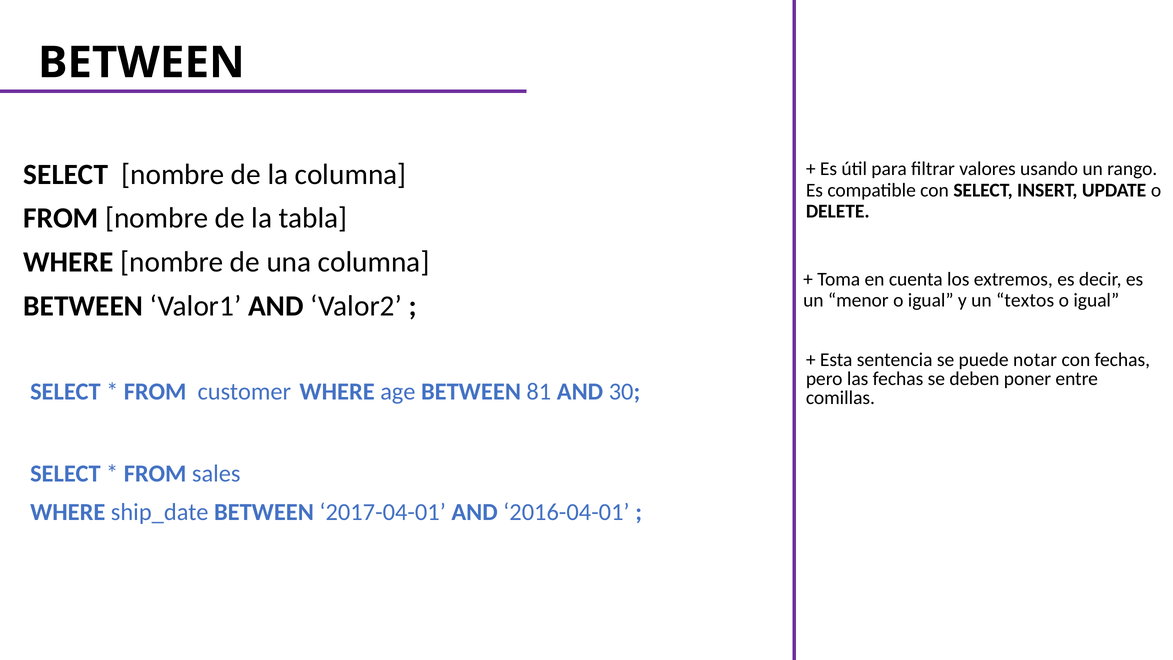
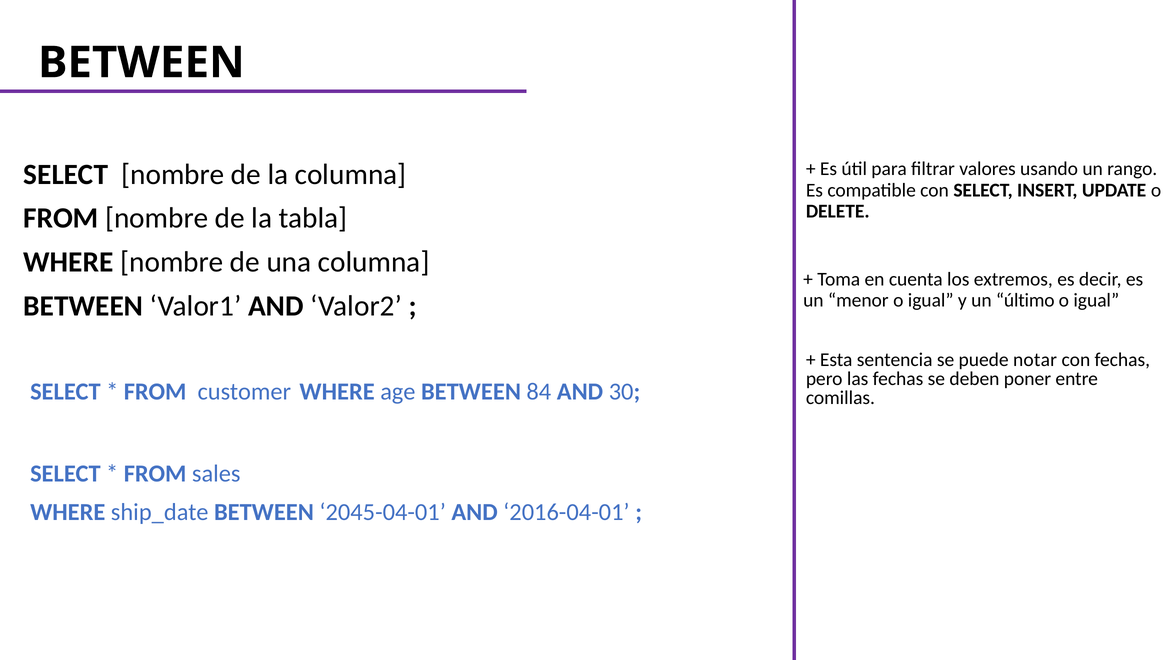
textos: textos -> último
81: 81 -> 84
2017-04-01: 2017-04-01 -> 2045-04-01
